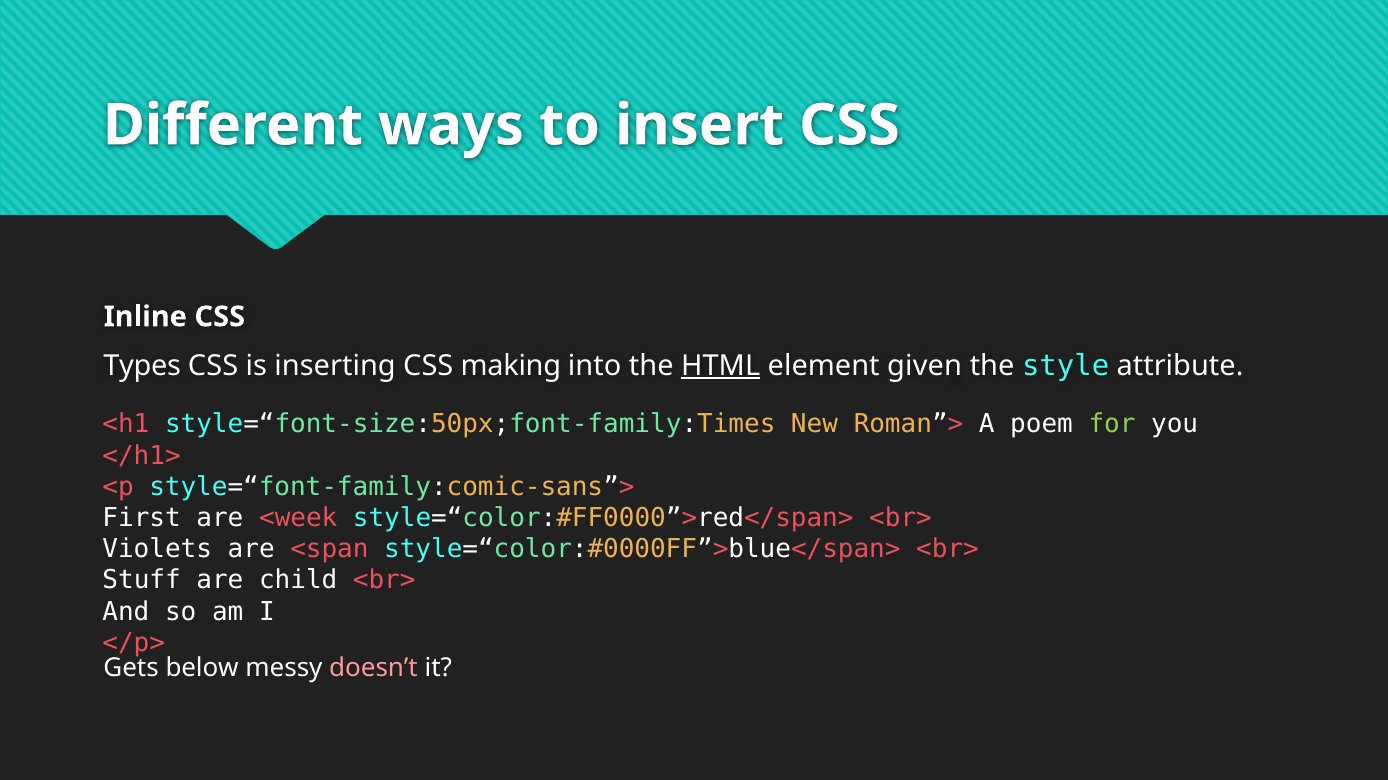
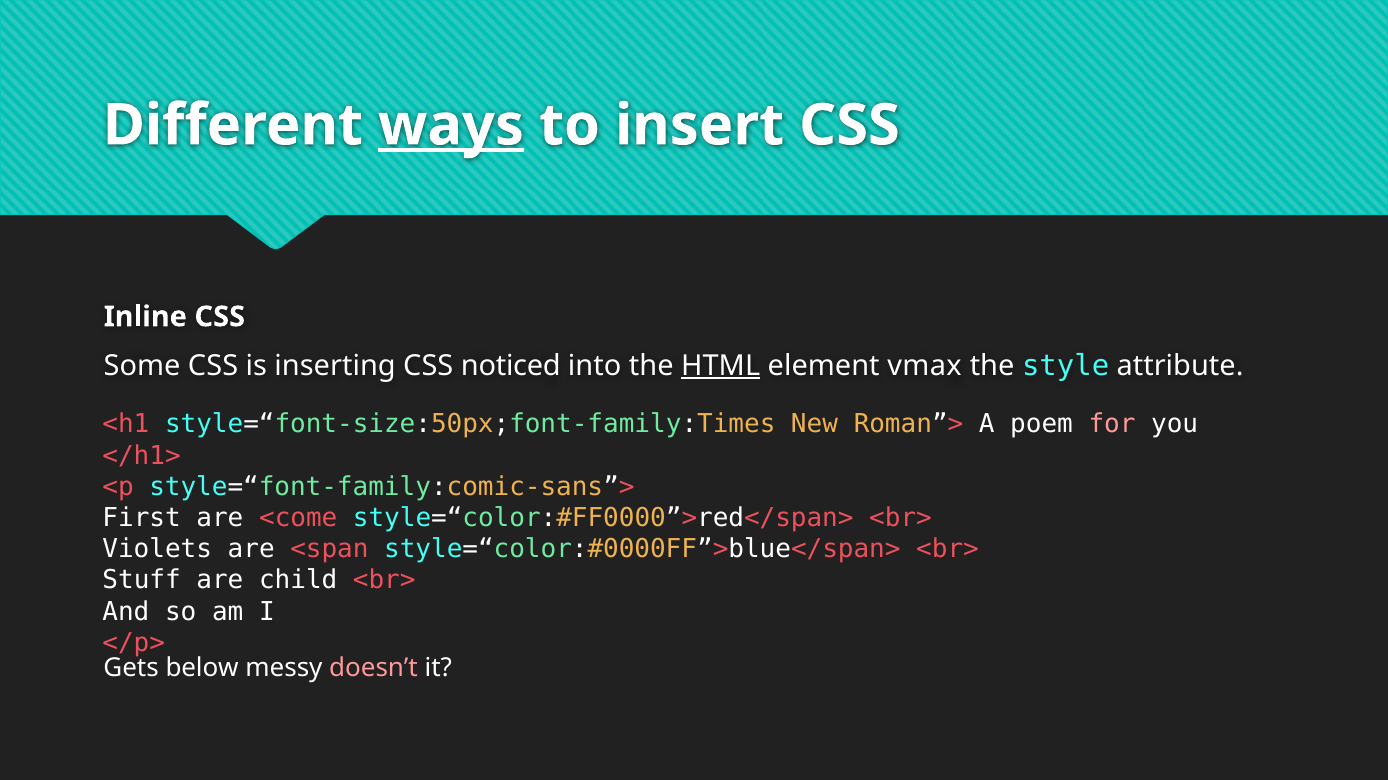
ways underline: none -> present
Types: Types -> Some
making: making -> noticed
given: given -> vmax
for colour: light green -> pink
<week: <week -> <come
